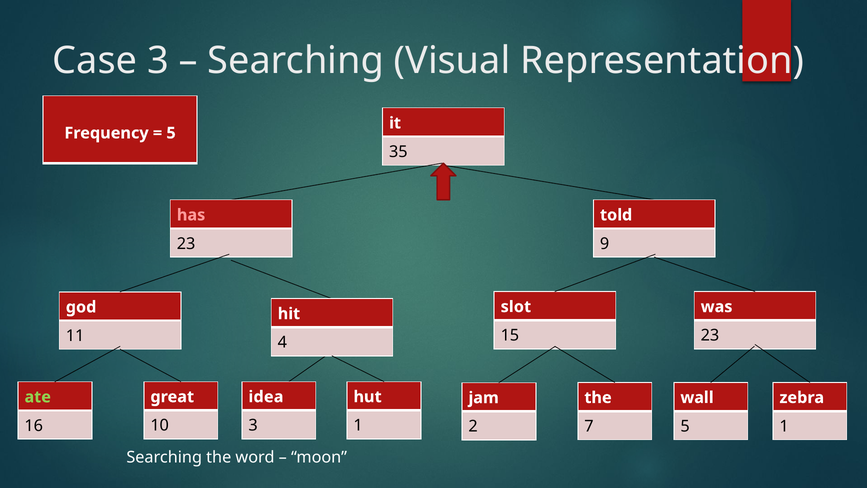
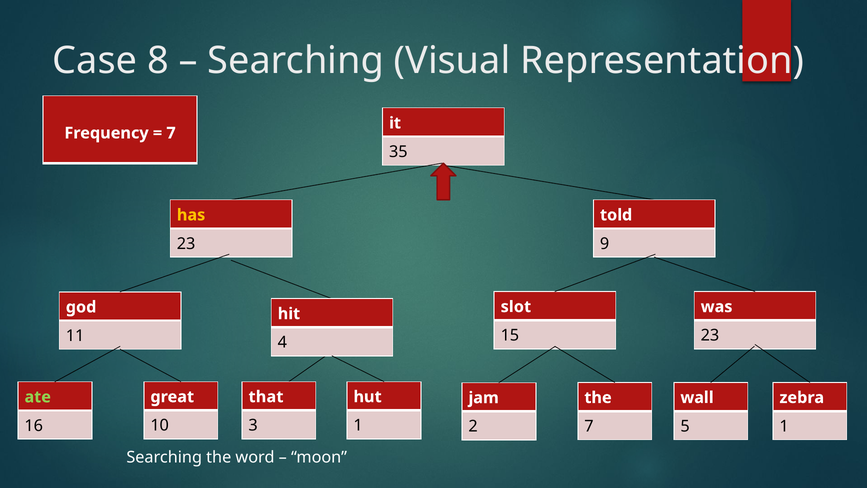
Case 3: 3 -> 8
5 at (171, 133): 5 -> 7
has colour: pink -> yellow
idea: idea -> that
